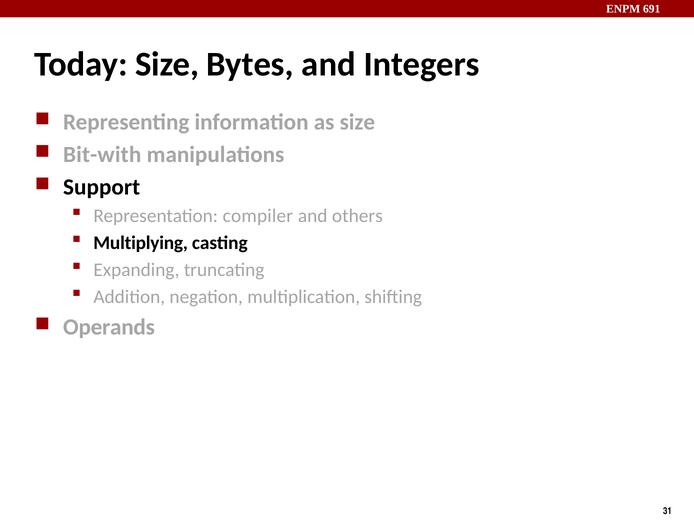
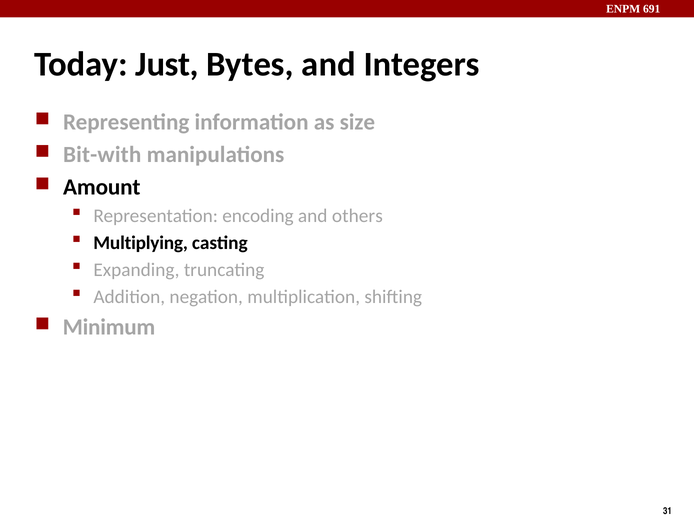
Today Size: Size -> Just
Support: Support -> Amount
compiler: compiler -> encoding
Operands: Operands -> Minimum
